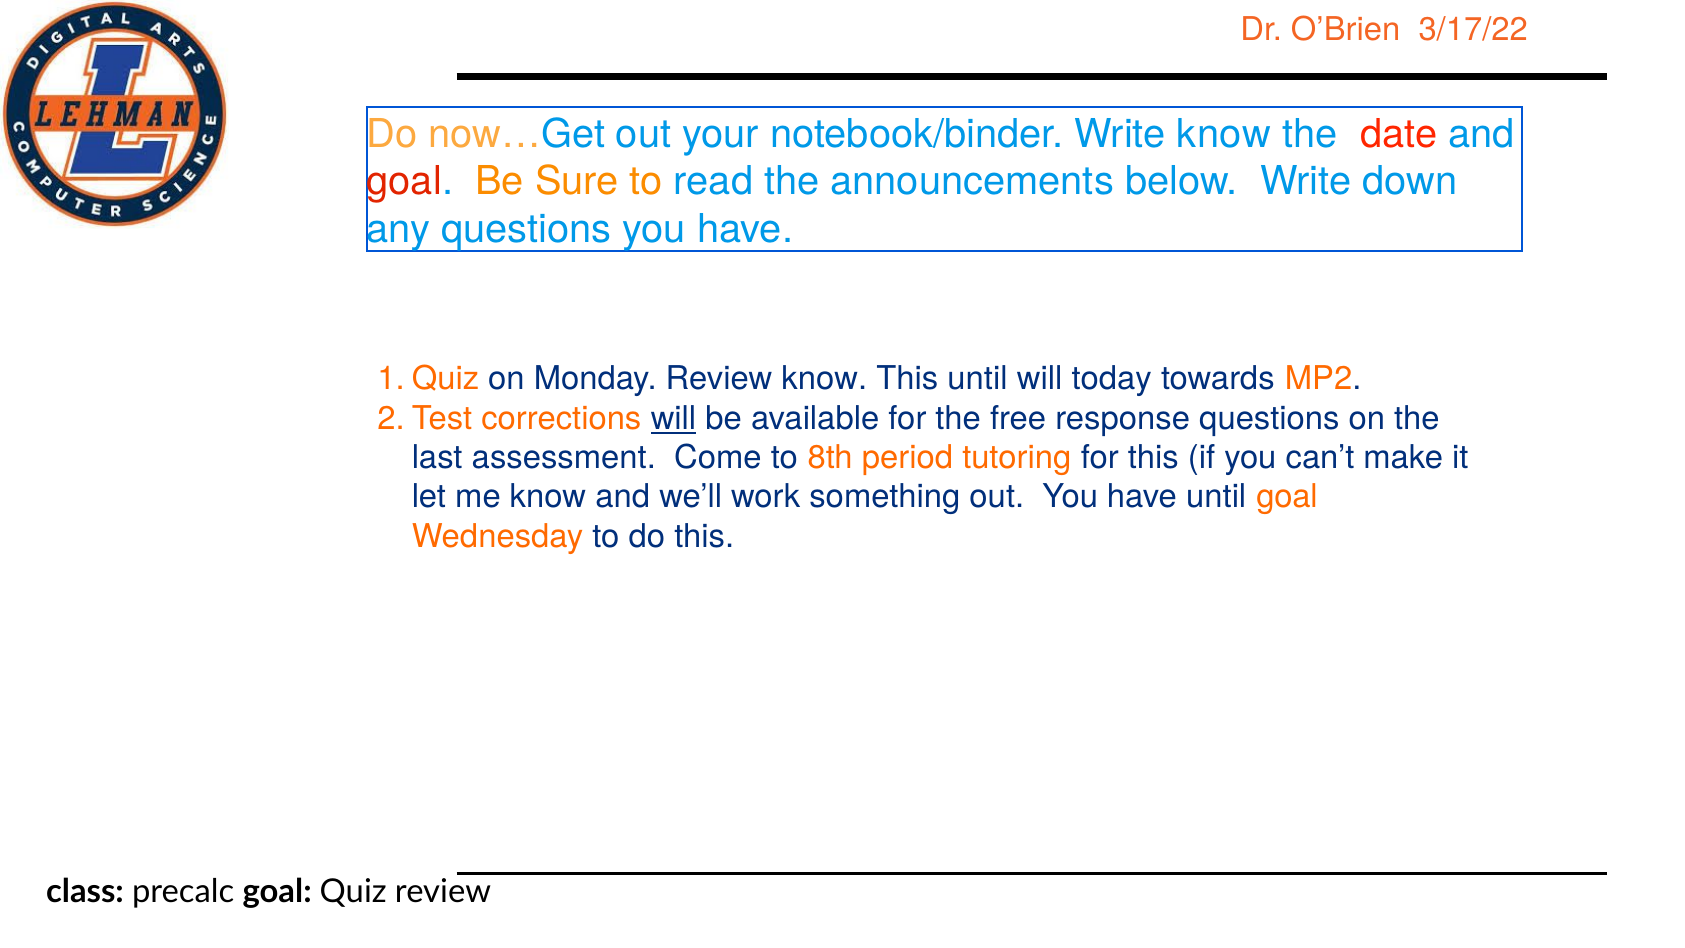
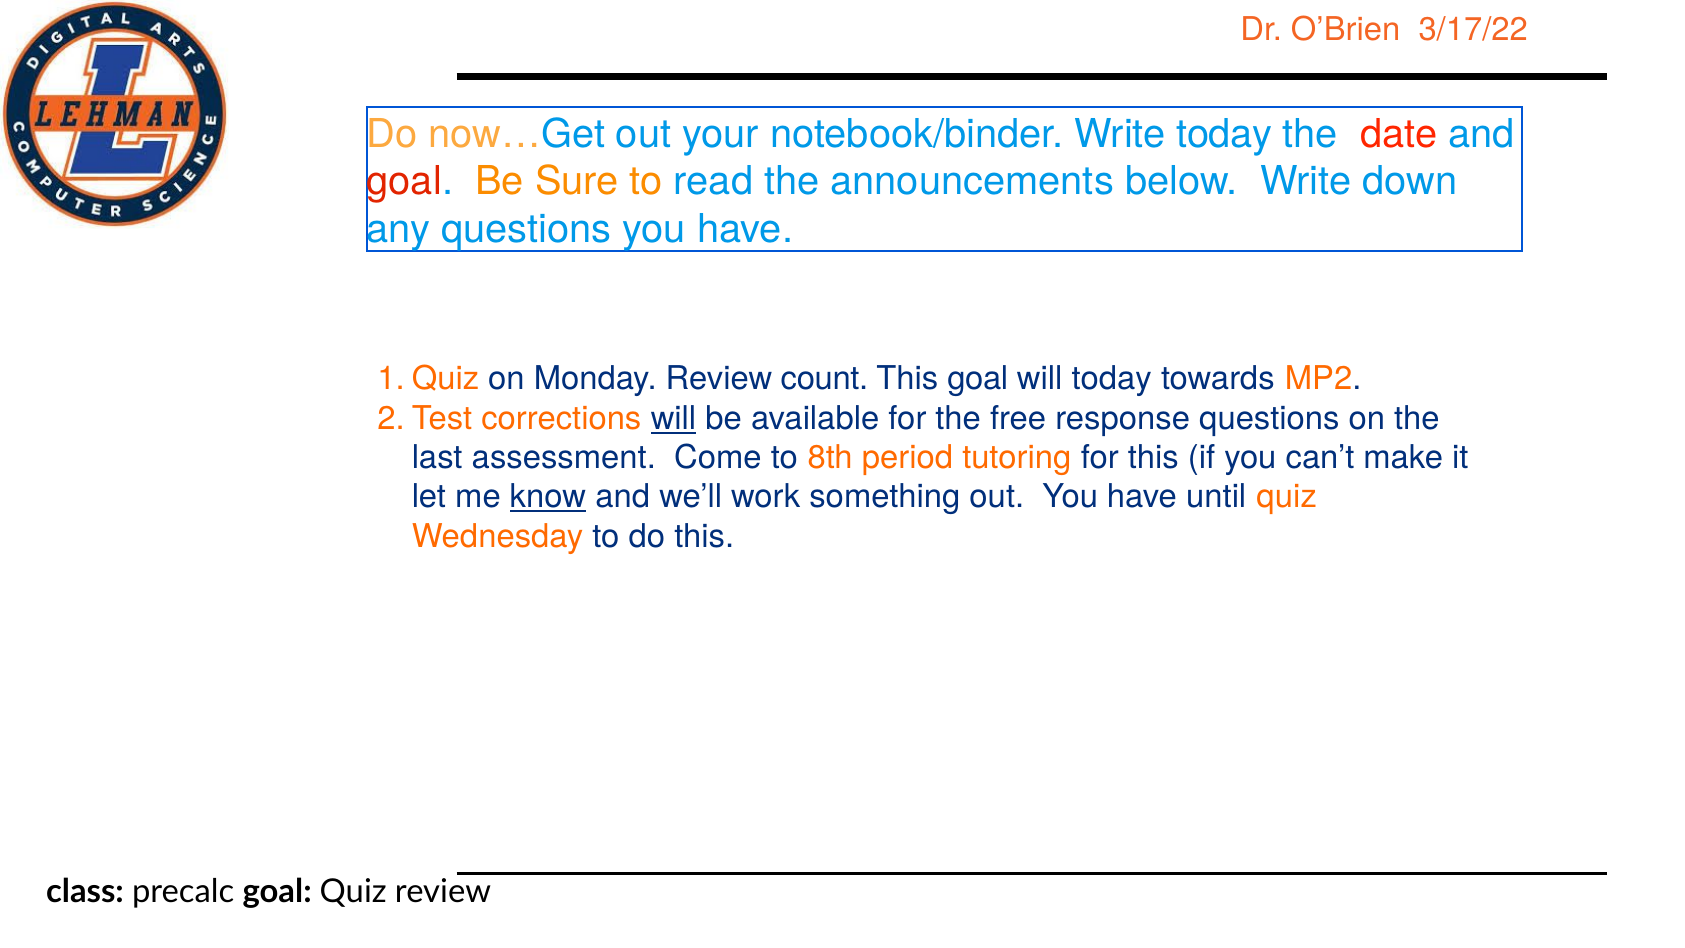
Write know: know -> today
Review know: know -> count
This until: until -> goal
know at (548, 497) underline: none -> present
until goal: goal -> quiz
